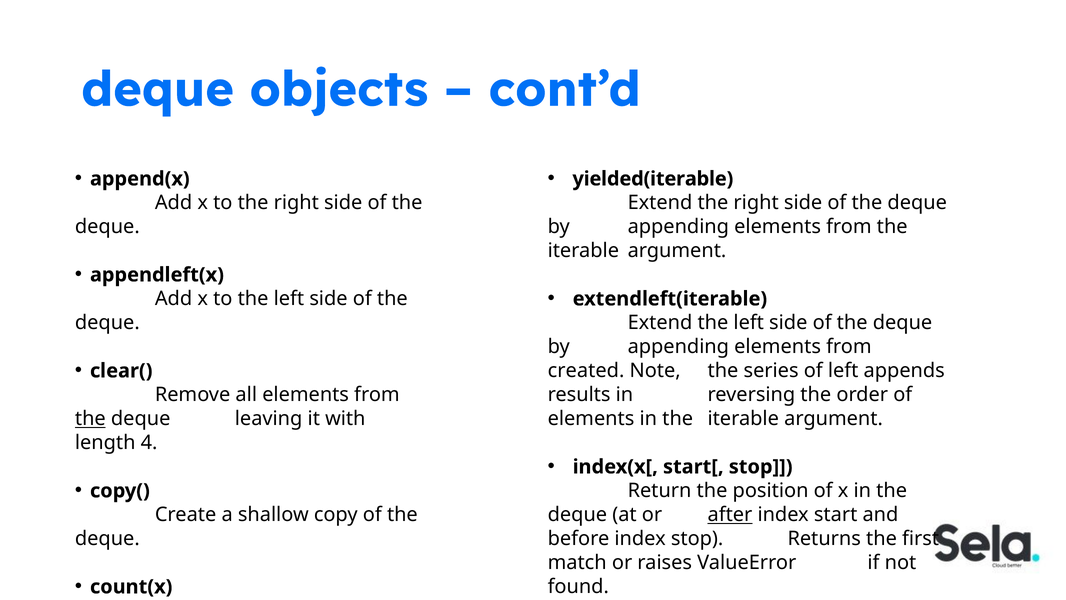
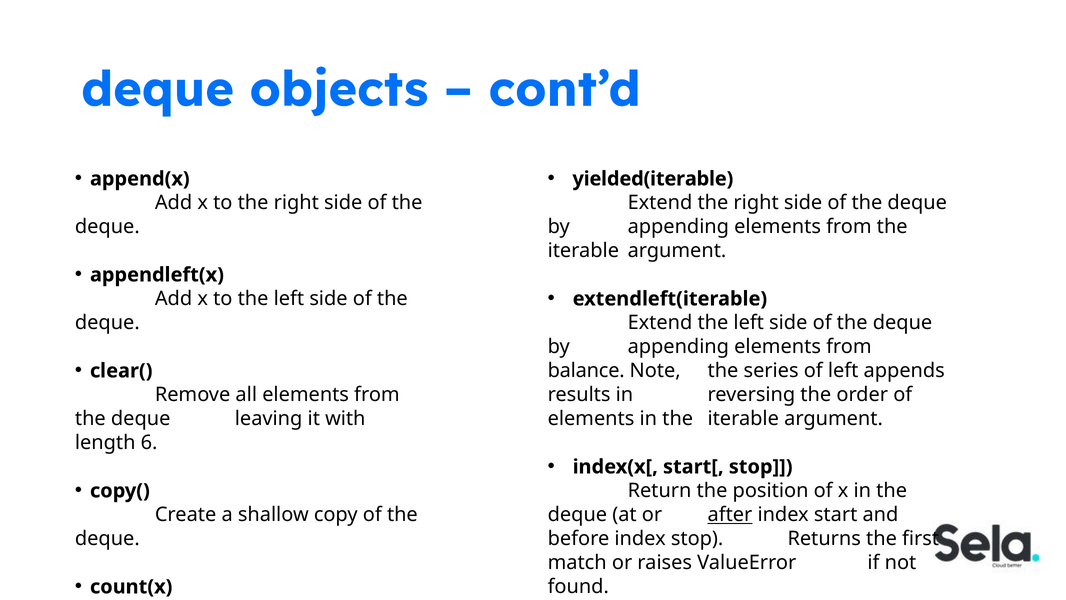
created: created -> balance
the at (90, 419) underline: present -> none
4: 4 -> 6
